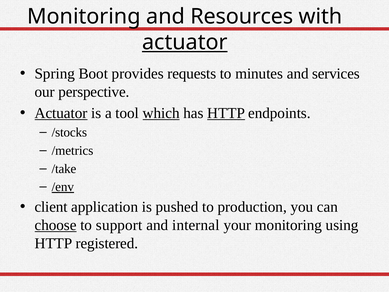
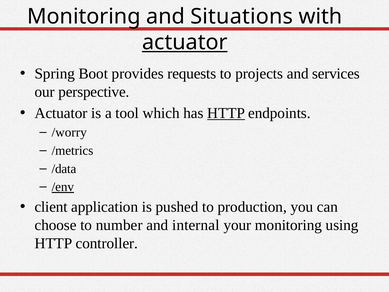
Resources: Resources -> Situations
minutes: minutes -> projects
Actuator at (61, 113) underline: present -> none
which underline: present -> none
/stocks: /stocks -> /worry
/take: /take -> /data
choose underline: present -> none
support: support -> number
registered: registered -> controller
